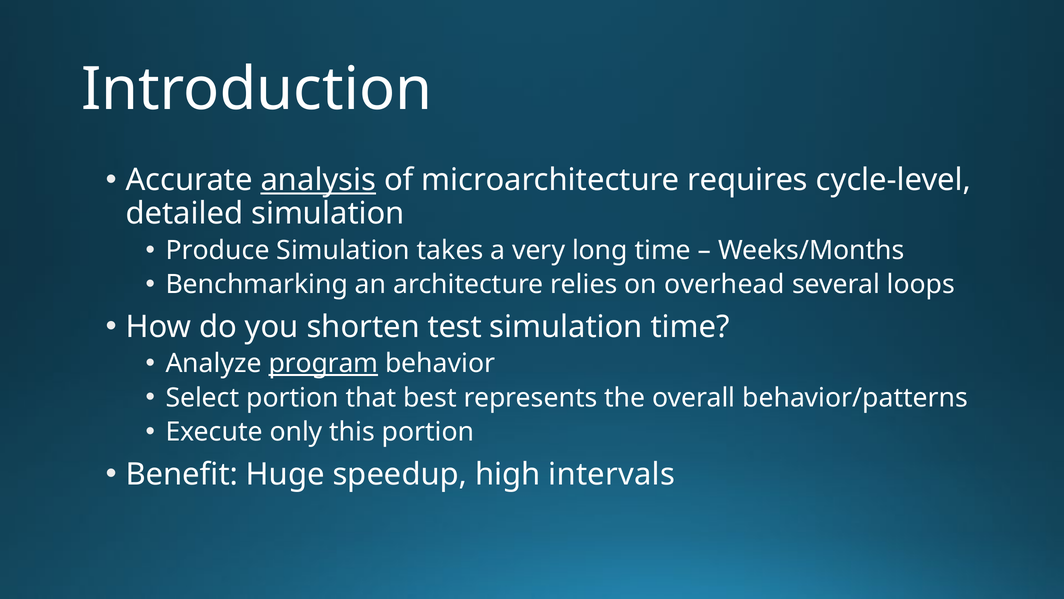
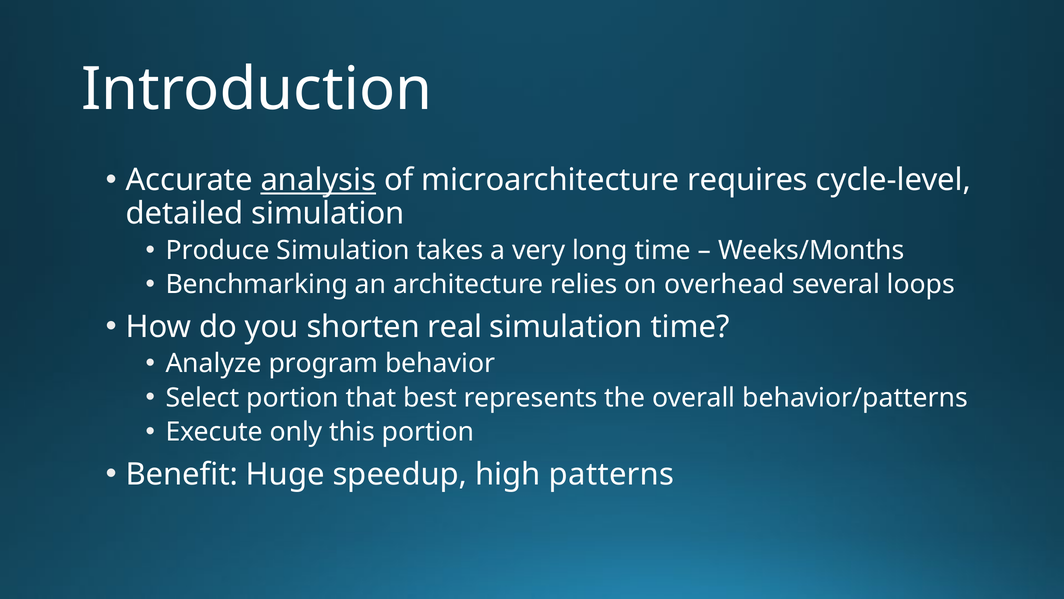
test: test -> real
program underline: present -> none
intervals: intervals -> patterns
